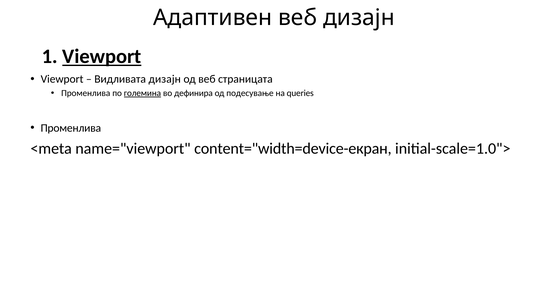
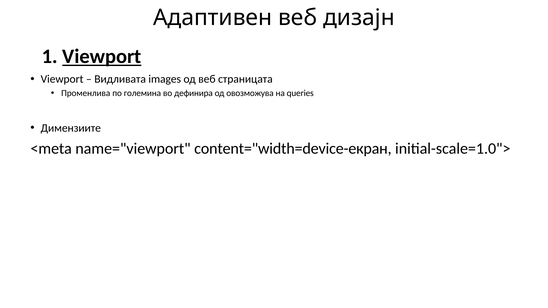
Видливата дизајн: дизајн -> images
големина underline: present -> none
подесување: подесување -> овозможува
Променлива at (71, 128): Променлива -> Димензиите
